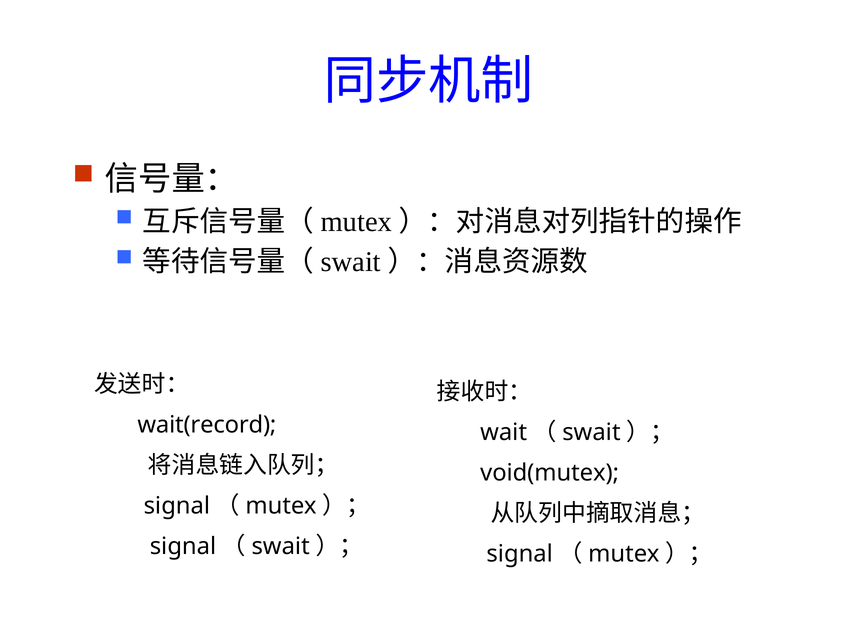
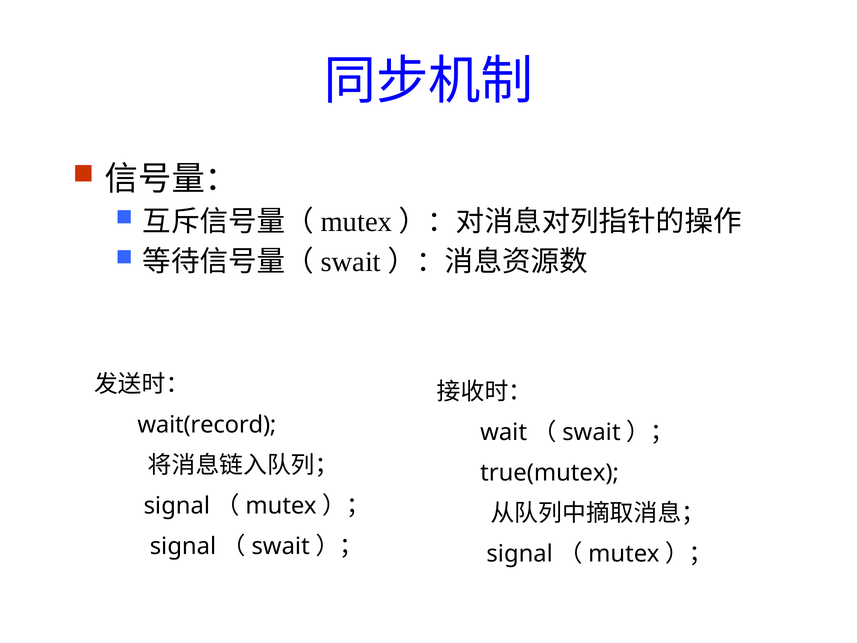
void(mutex: void(mutex -> true(mutex
